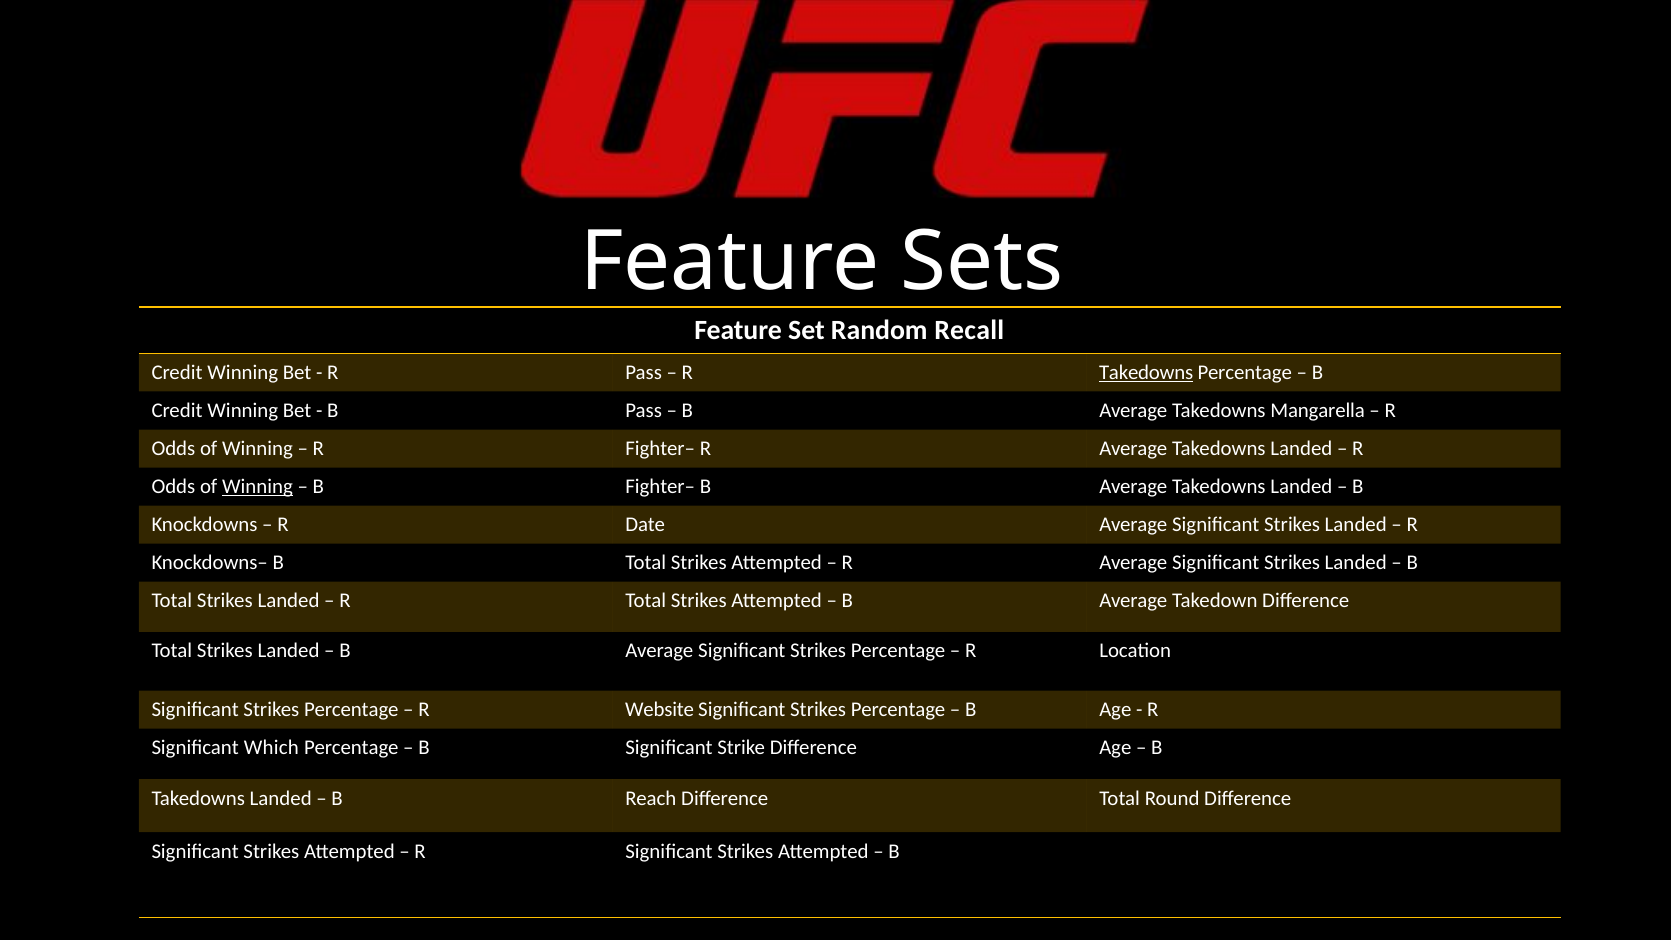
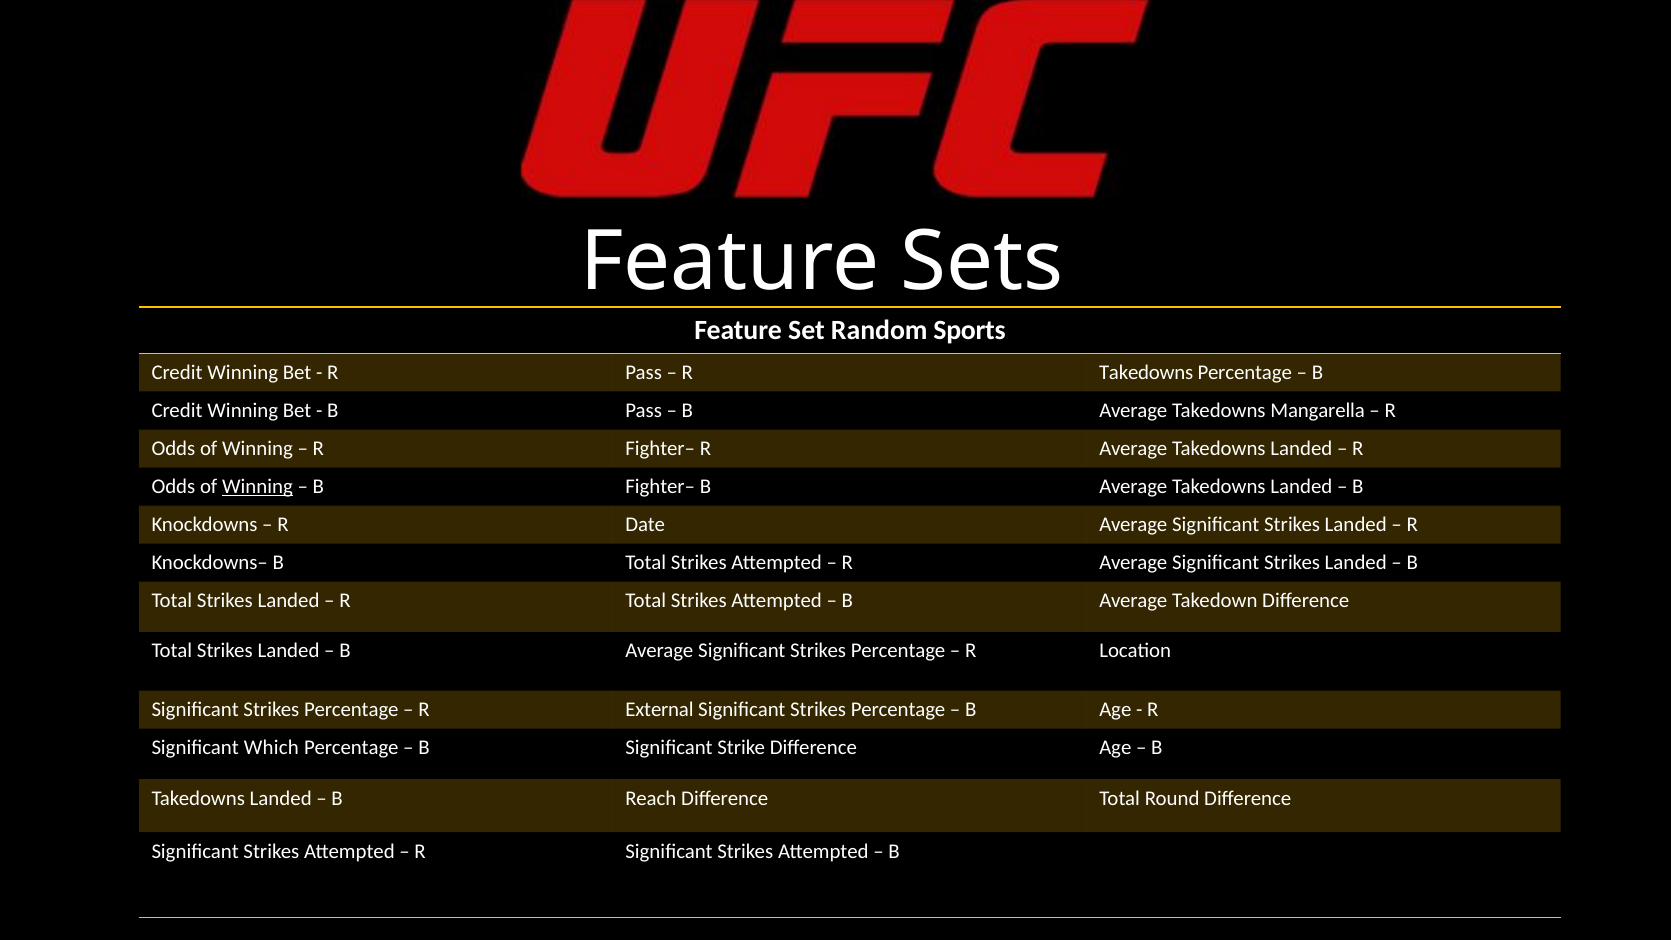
Recall: Recall -> Sports
Takedowns at (1146, 373) underline: present -> none
Website: Website -> External
